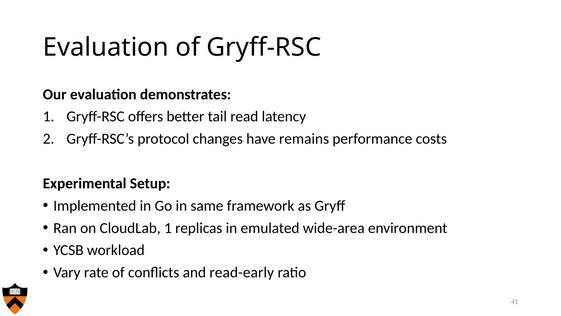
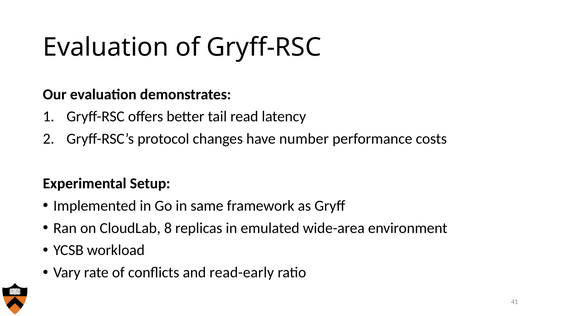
remains: remains -> number
CloudLab 1: 1 -> 8
